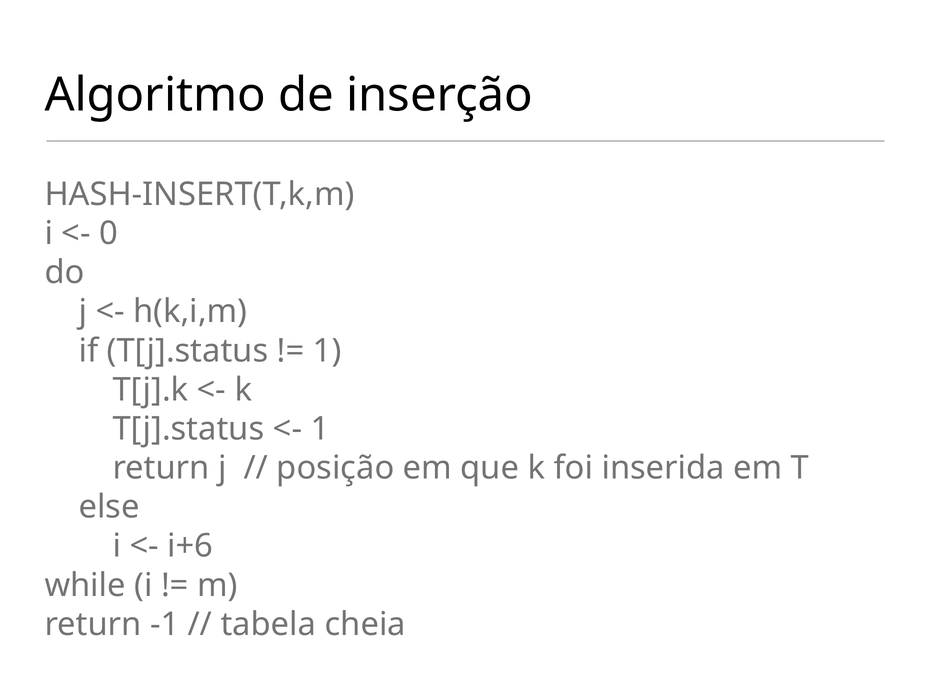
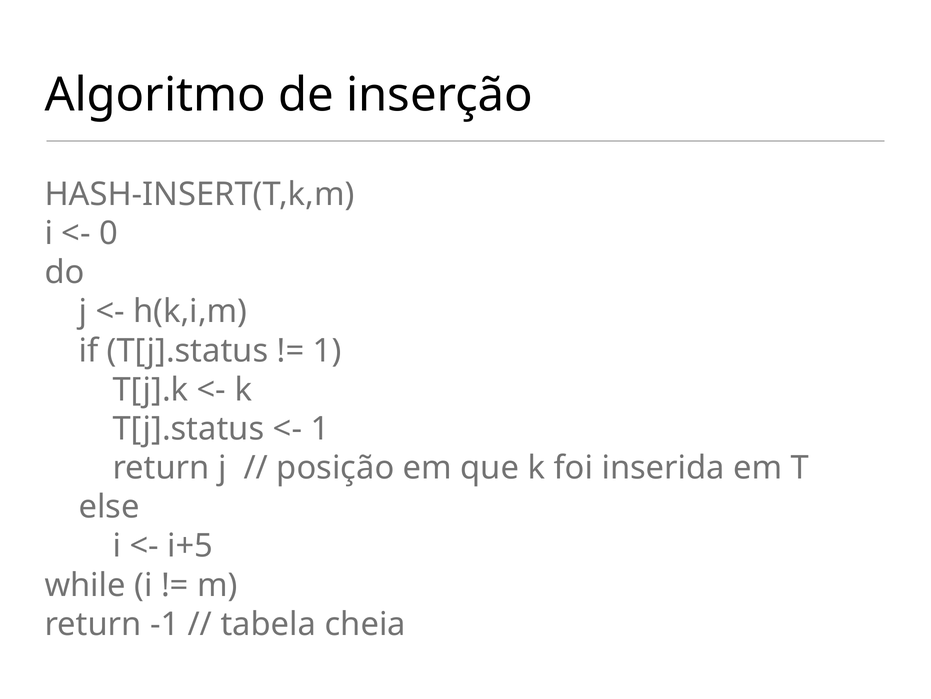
i+6: i+6 -> i+5
